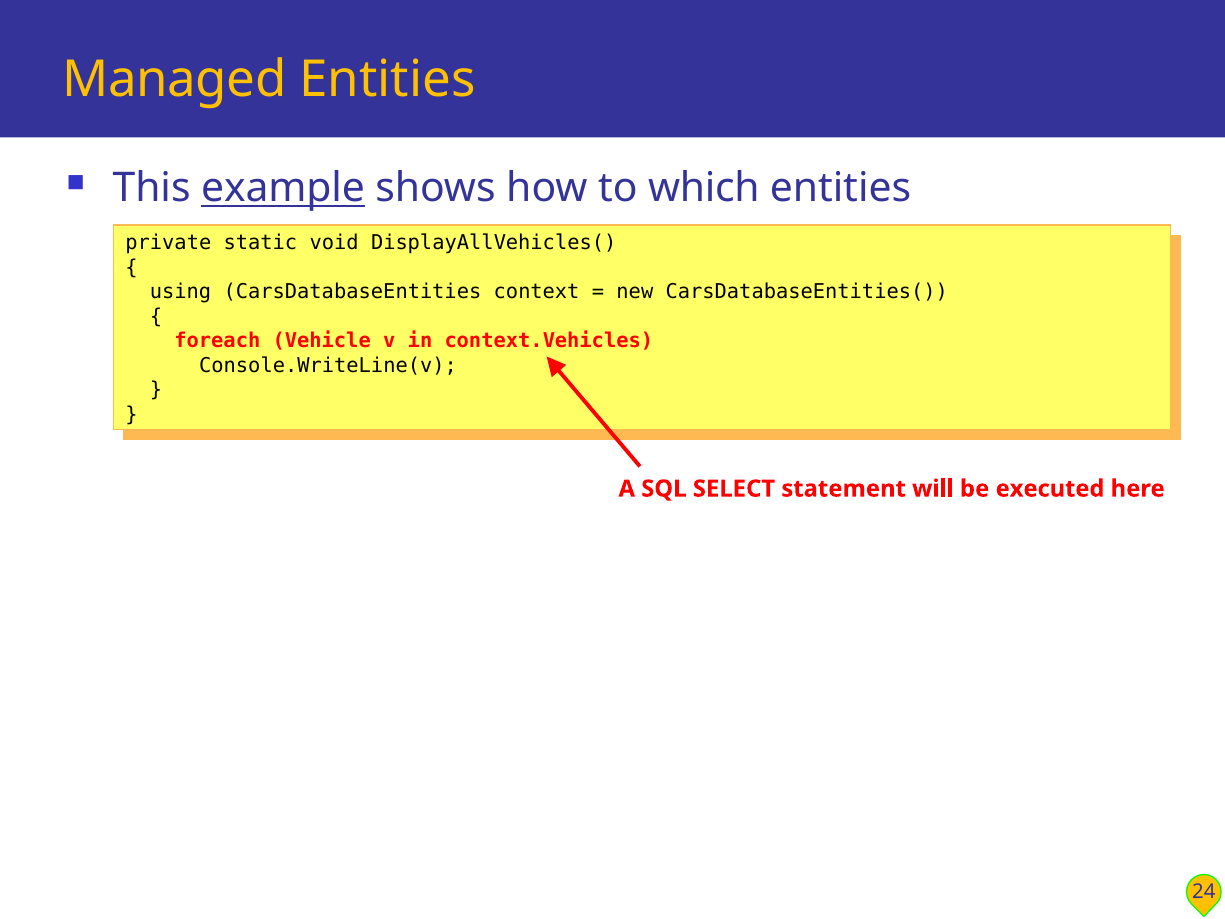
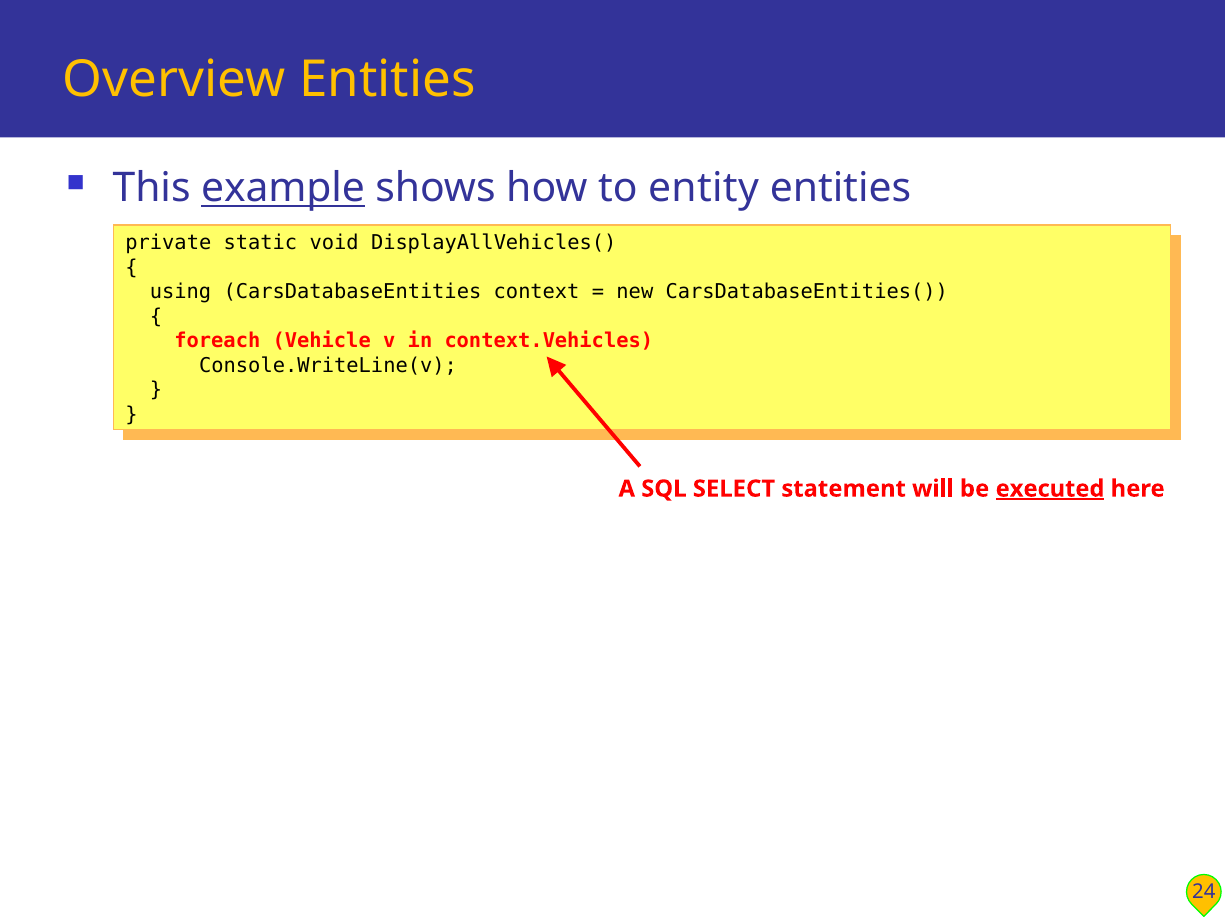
Managed: Managed -> Overview
which: which -> entity
executed underline: none -> present
